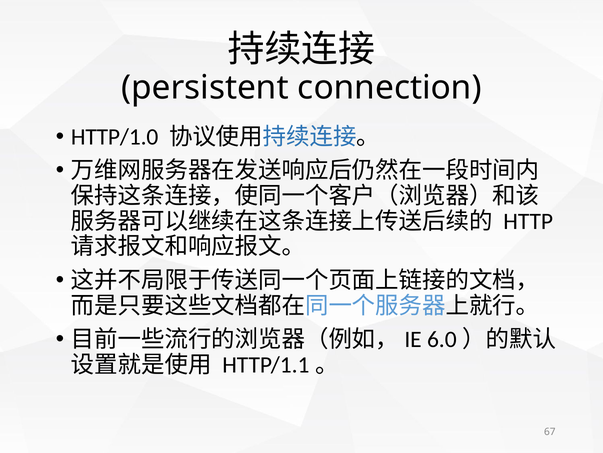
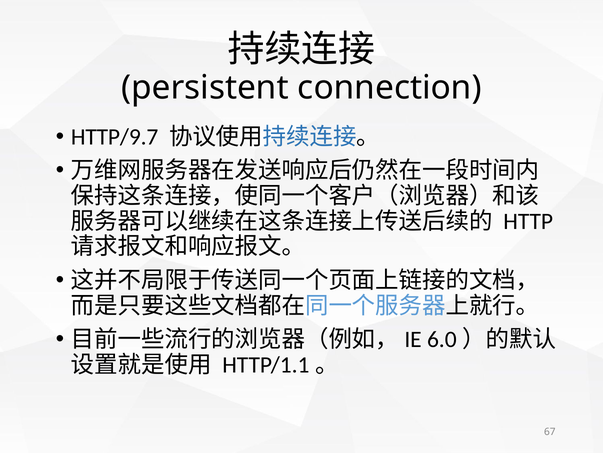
HTTP/1.0: HTTP/1.0 -> HTTP/9.7
